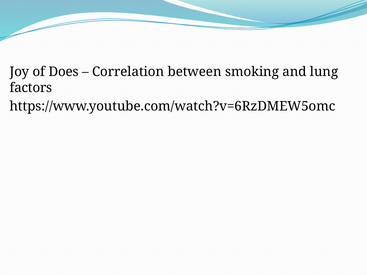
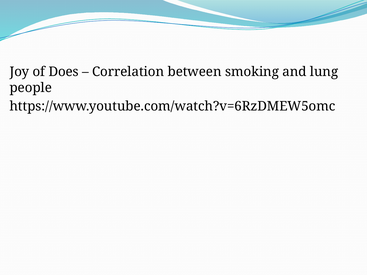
factors: factors -> people
